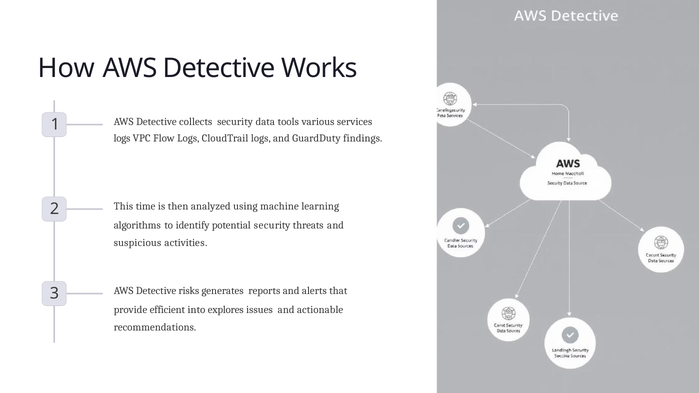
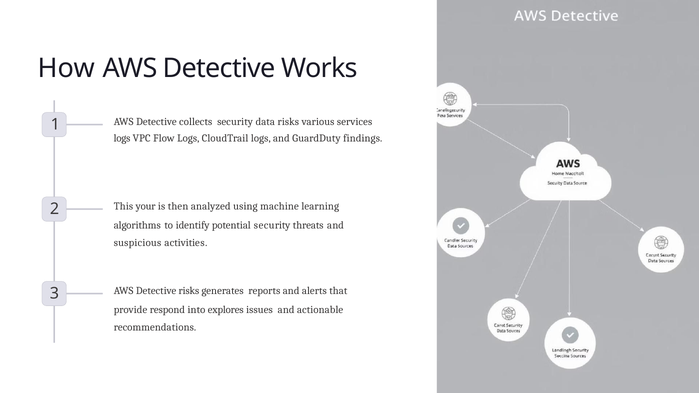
data tools: tools -> risks
time: time -> your
efficient: efficient -> respond
